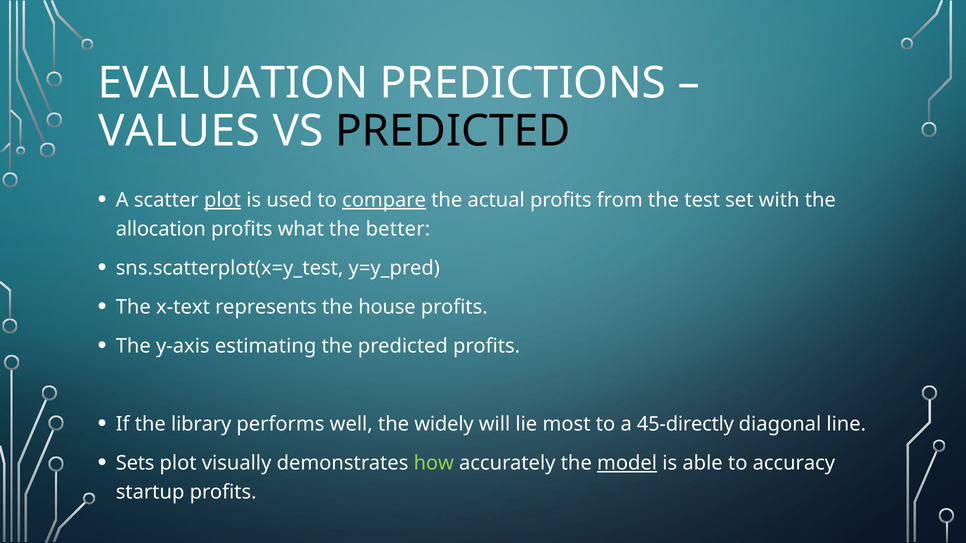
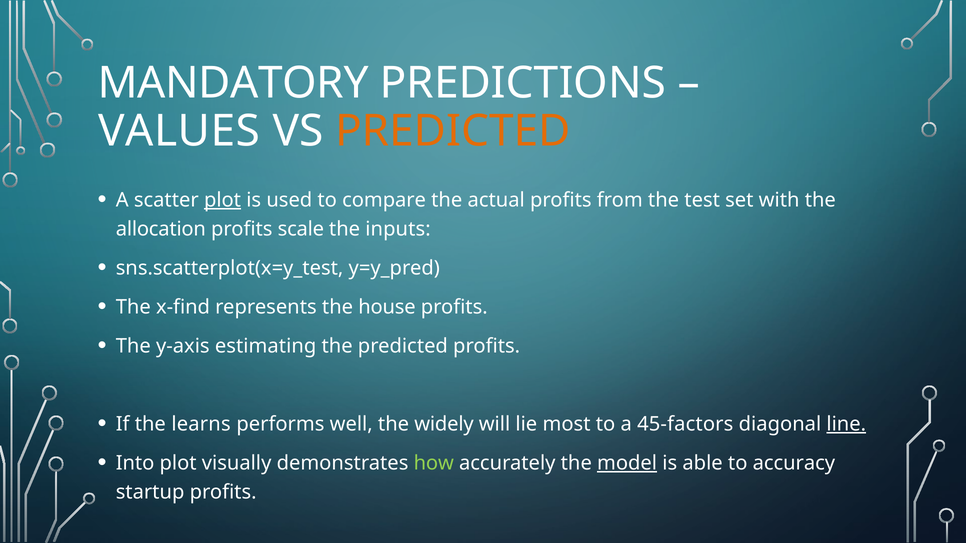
EVALUATION: EVALUATION -> MANDATORY
PREDICTED at (453, 131) colour: black -> orange
compare underline: present -> none
what: what -> scale
better: better -> inputs
x-text: x-text -> x-find
library: library -> learns
45-directly: 45-directly -> 45-factors
line underline: none -> present
Sets: Sets -> Into
